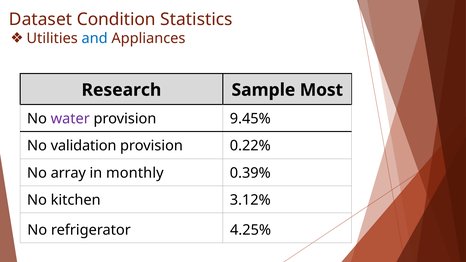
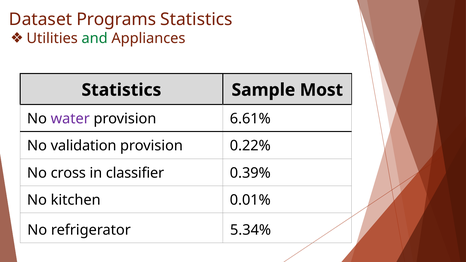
Condition: Condition -> Programs
and colour: blue -> green
Research at (121, 90): Research -> Statistics
9.45%: 9.45% -> 6.61%
array: array -> cross
monthly: monthly -> classifier
3.12%: 3.12% -> 0.01%
4.25%: 4.25% -> 5.34%
